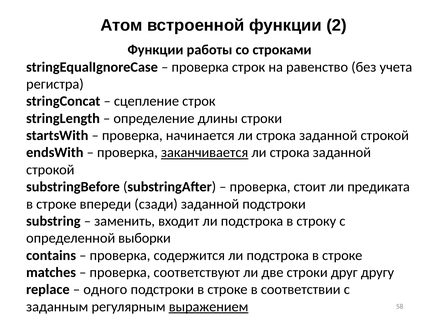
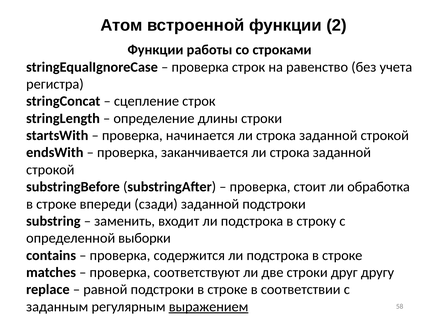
заканчивается underline: present -> none
предиката: предиката -> обработка
одного: одного -> равной
